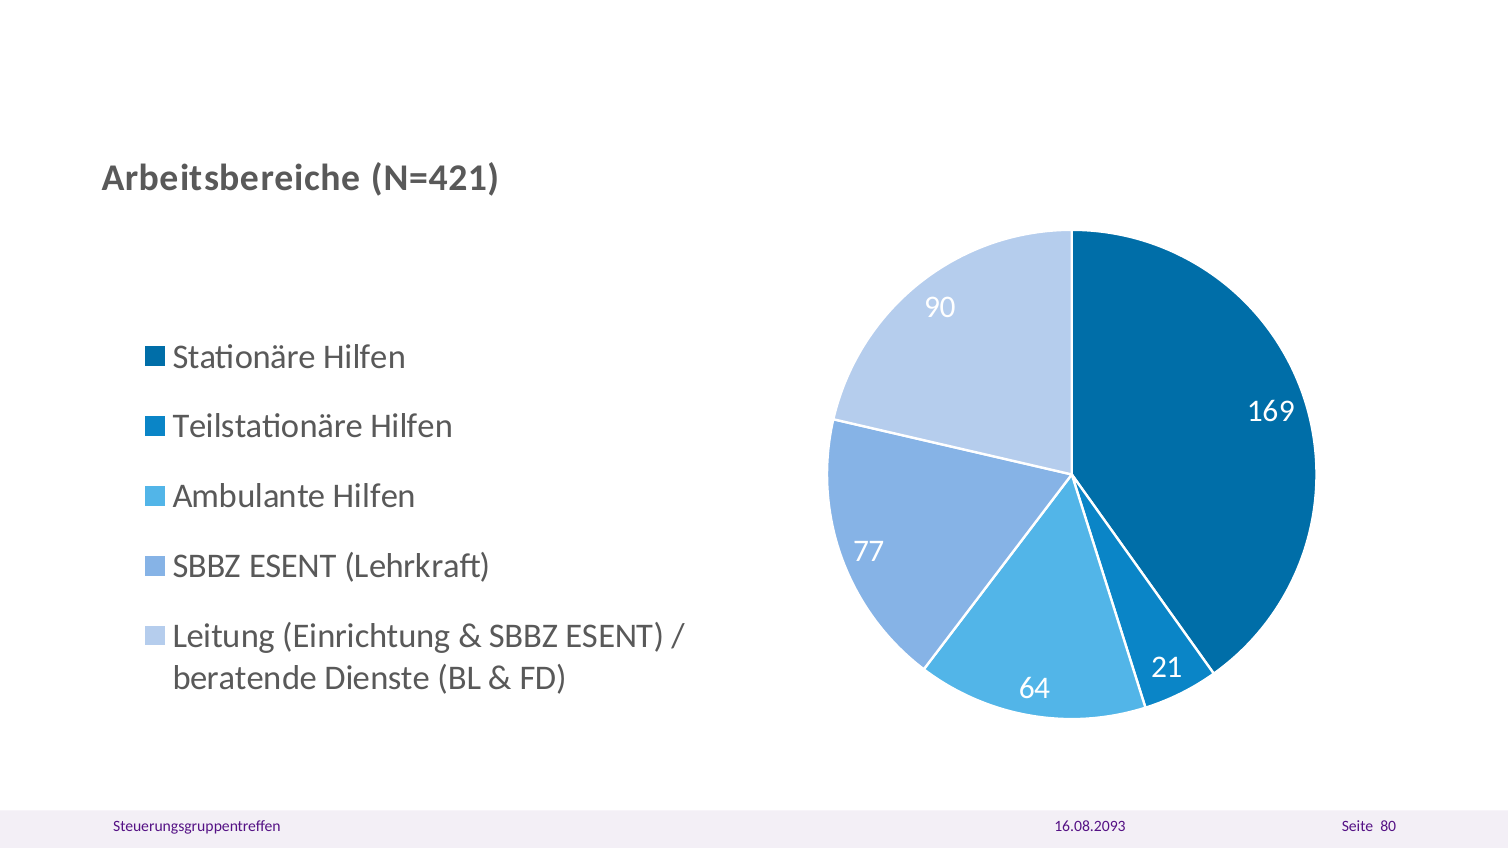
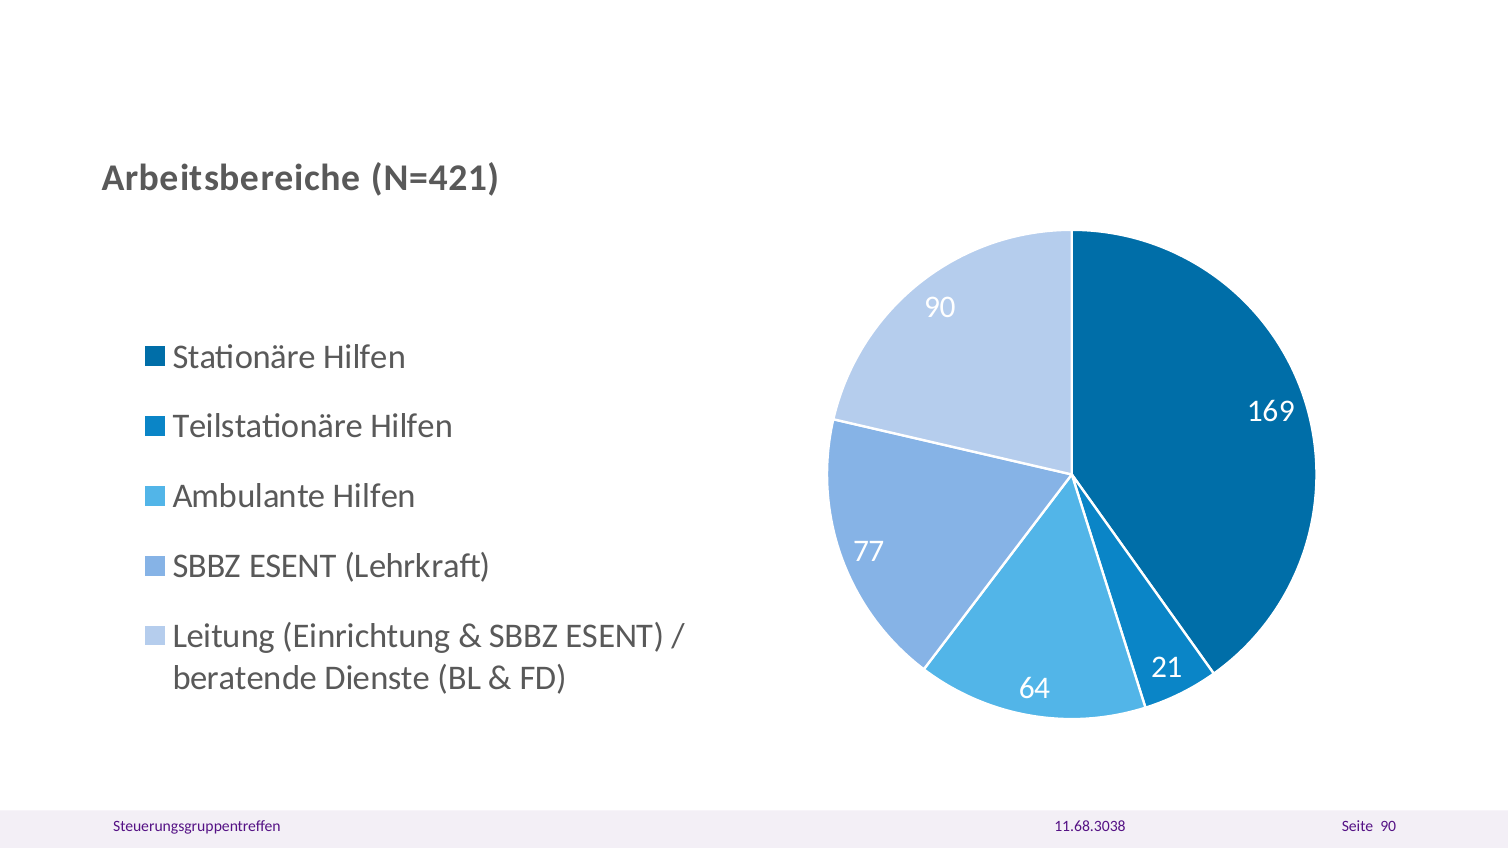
16.08.2093: 16.08.2093 -> 11.68.3038
Seite 80: 80 -> 90
